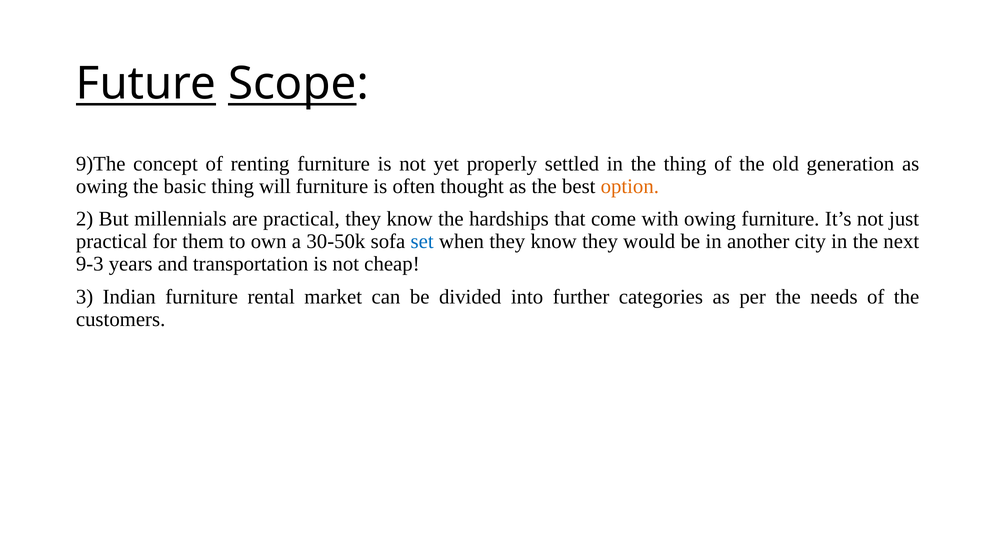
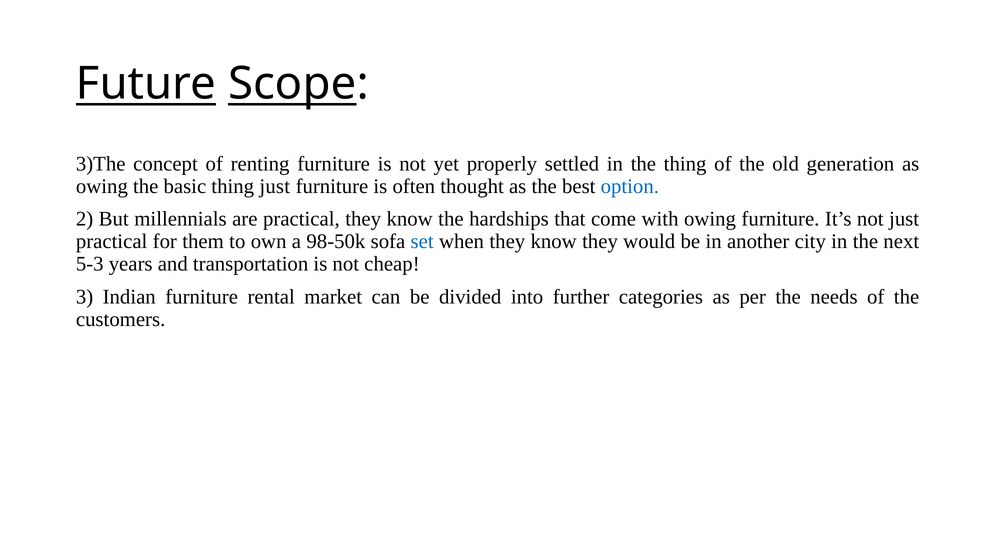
9)The: 9)The -> 3)The
thing will: will -> just
option colour: orange -> blue
30-50k: 30-50k -> 98-50k
9-3: 9-3 -> 5-3
